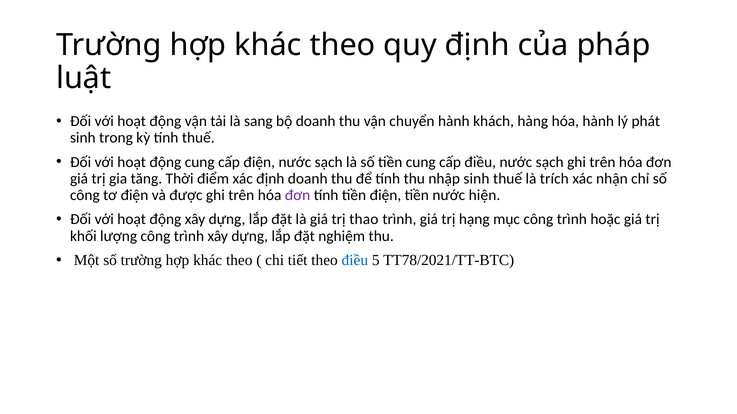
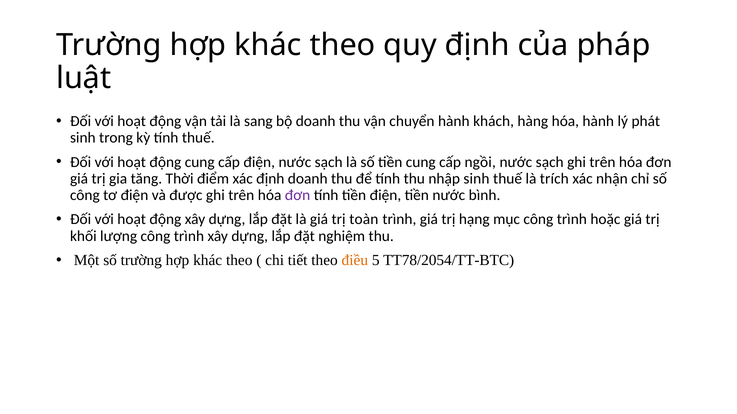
cấp điều: điều -> ngồi
hiện: hiện -> bình
thao: thao -> toàn
điều at (355, 261) colour: blue -> orange
TT78/2021/TT-BTC: TT78/2021/TT-BTC -> TT78/2054/TT-BTC
